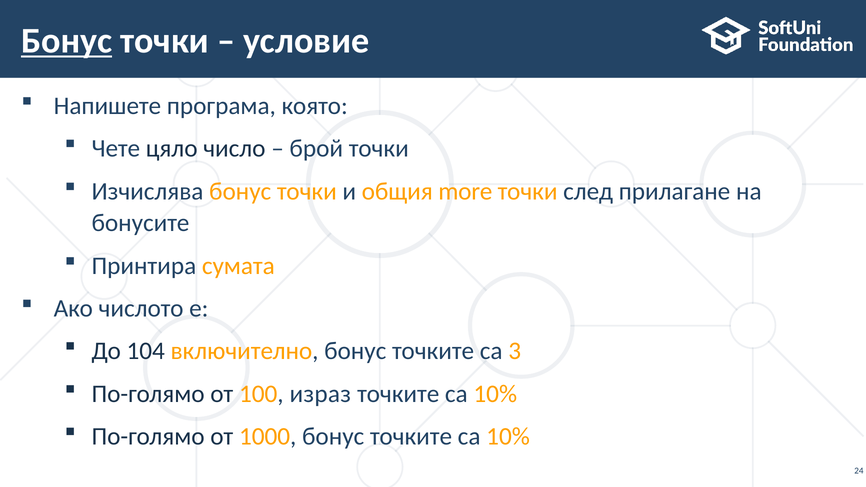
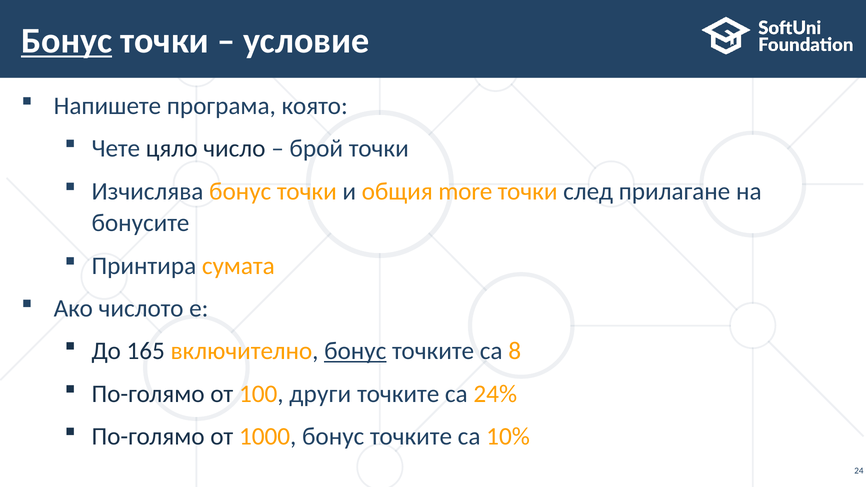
104: 104 -> 165
бонус at (355, 351) underline: none -> present
3: 3 -> 8
израз: израз -> други
10% at (495, 394): 10% -> 24%
